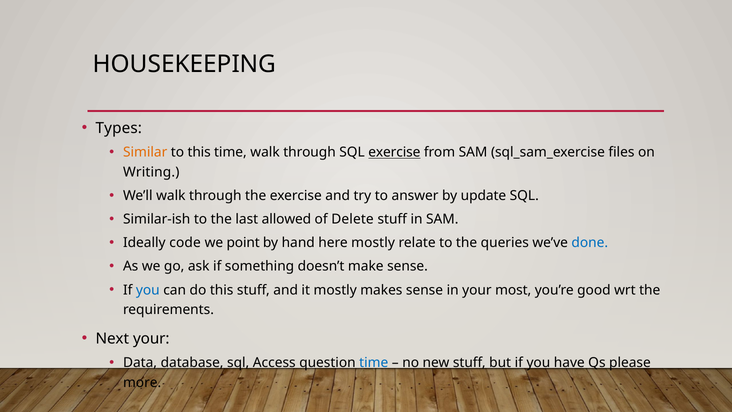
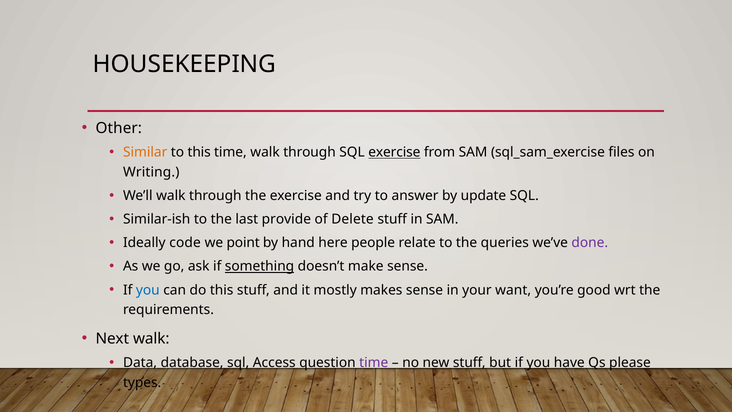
Types: Types -> Other
allowed: allowed -> provide
here mostly: mostly -> people
done colour: blue -> purple
something underline: none -> present
most: most -> want
Next your: your -> walk
time at (374, 363) colour: blue -> purple
more: more -> types
